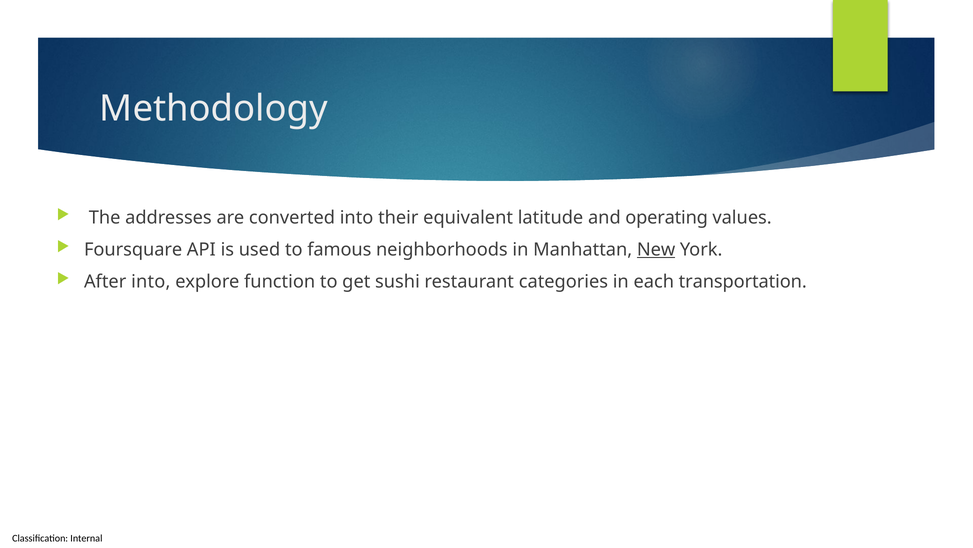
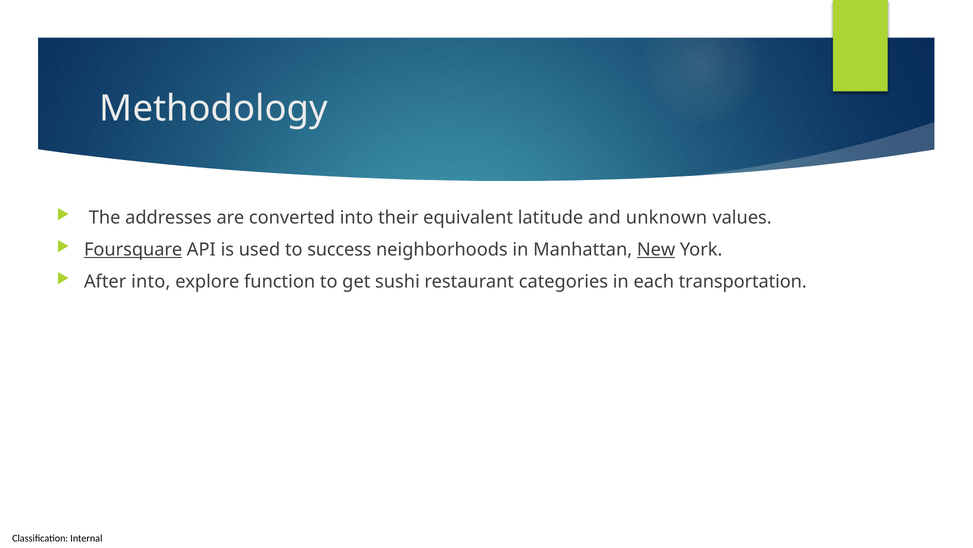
operating: operating -> unknown
Foursquare underline: none -> present
famous: famous -> success
